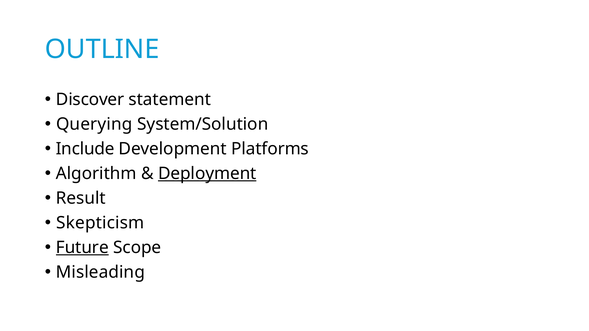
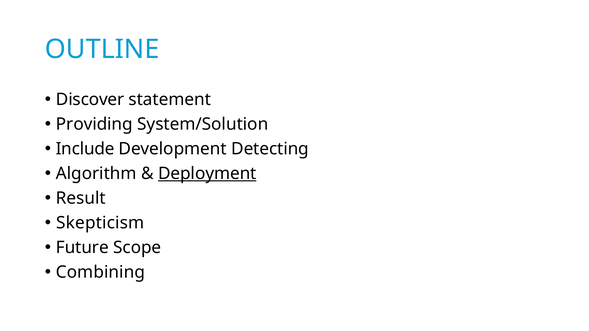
Querying: Querying -> Providing
Platforms: Platforms -> Detecting
Future underline: present -> none
Misleading: Misleading -> Combining
